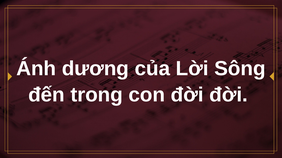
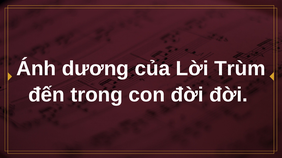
Sông: Sông -> Trùm
